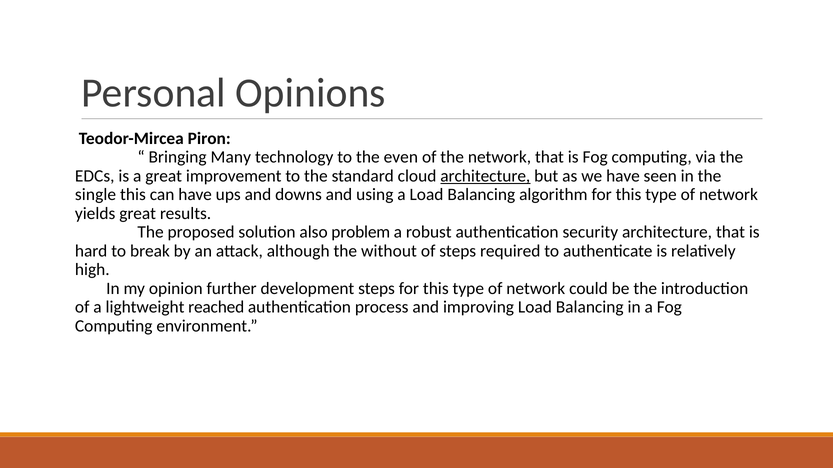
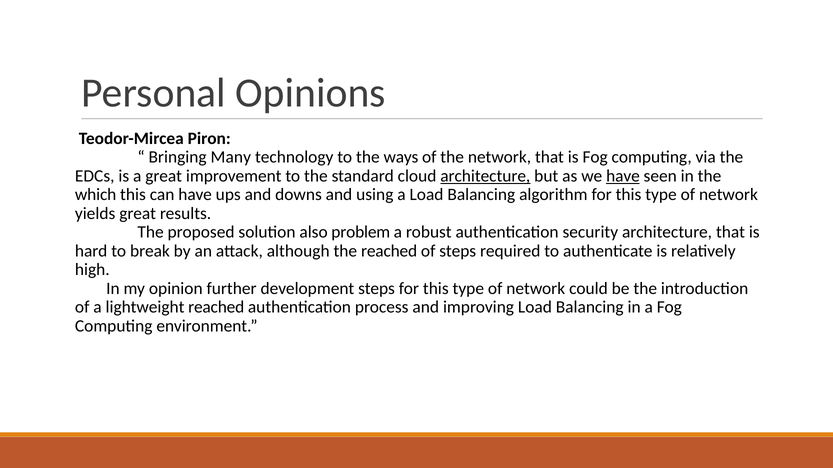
even: even -> ways
have at (623, 176) underline: none -> present
single: single -> which
the without: without -> reached
